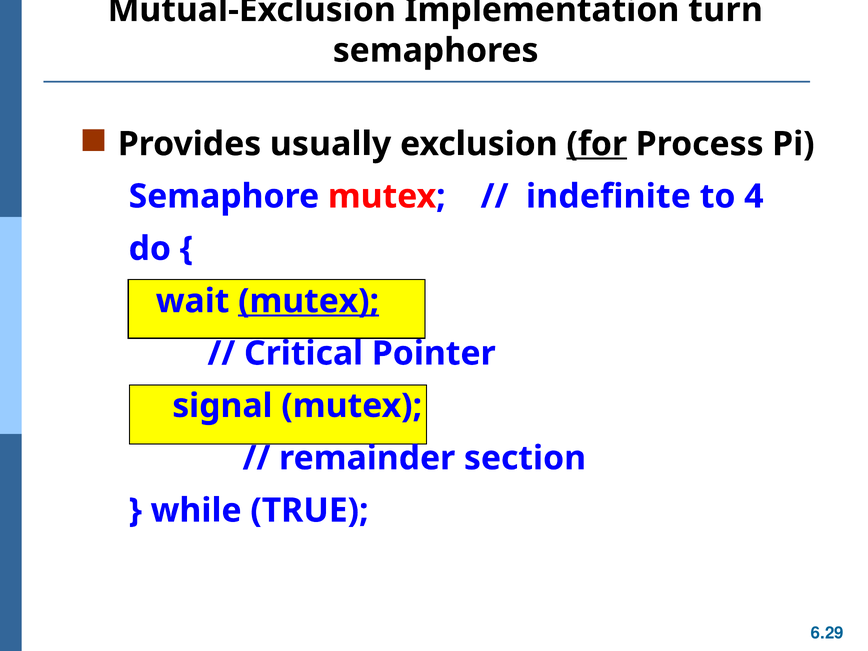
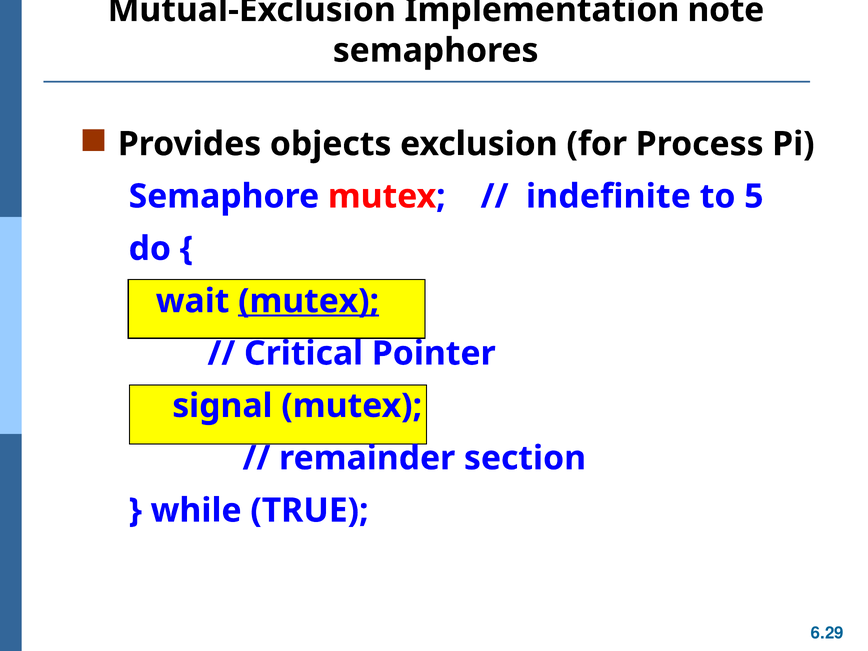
turn: turn -> note
usually: usually -> objects
for underline: present -> none
4: 4 -> 5
